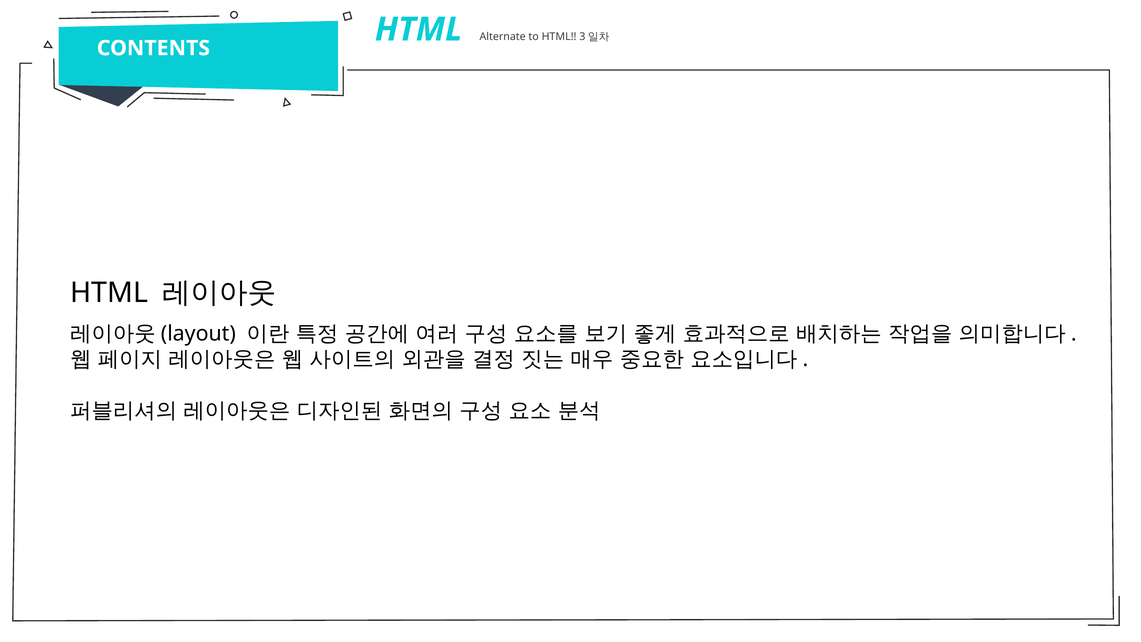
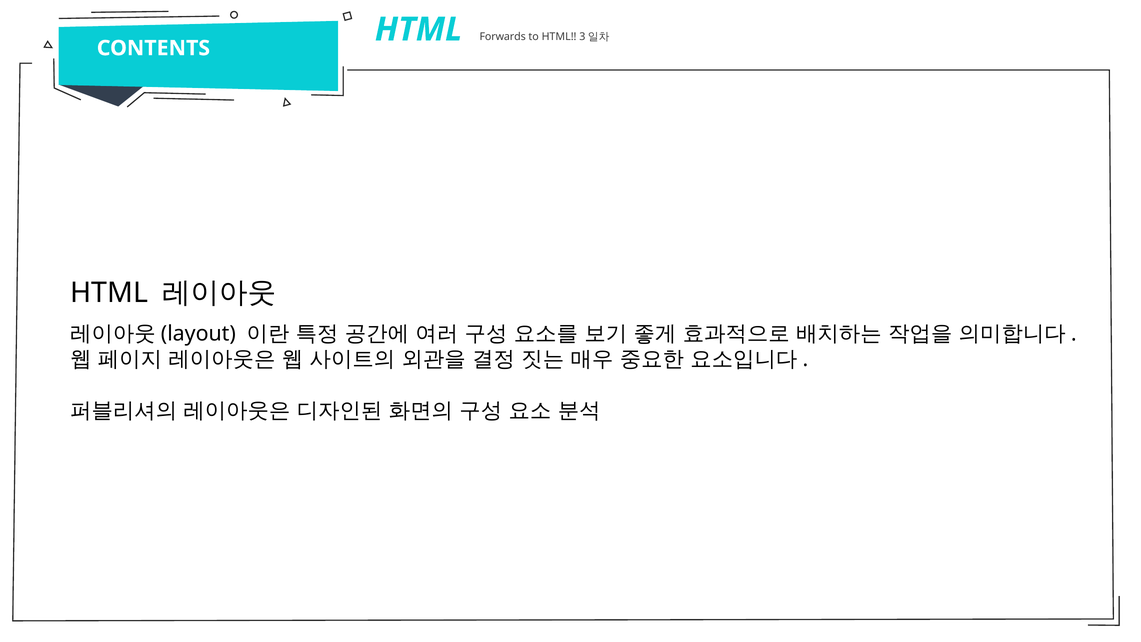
Alternate: Alternate -> Forwards
